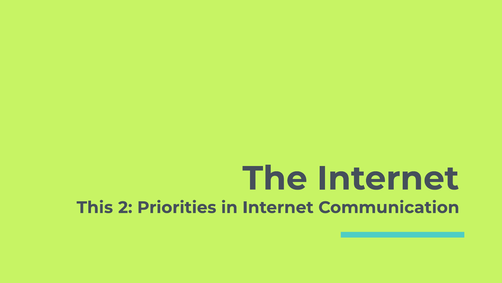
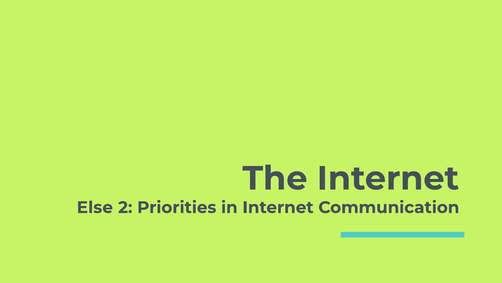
This: This -> Else
